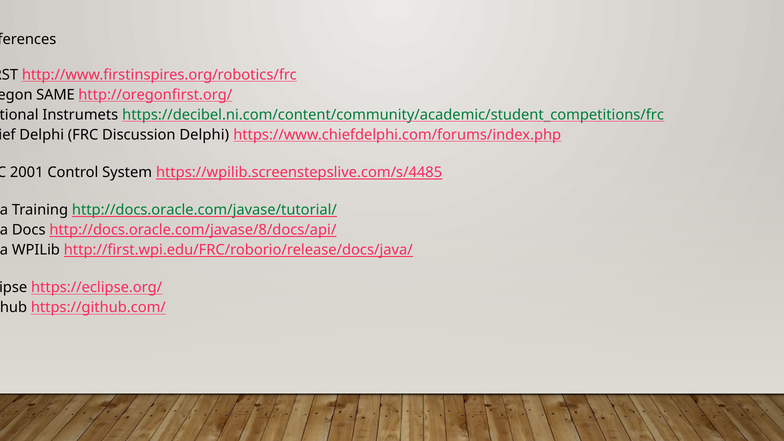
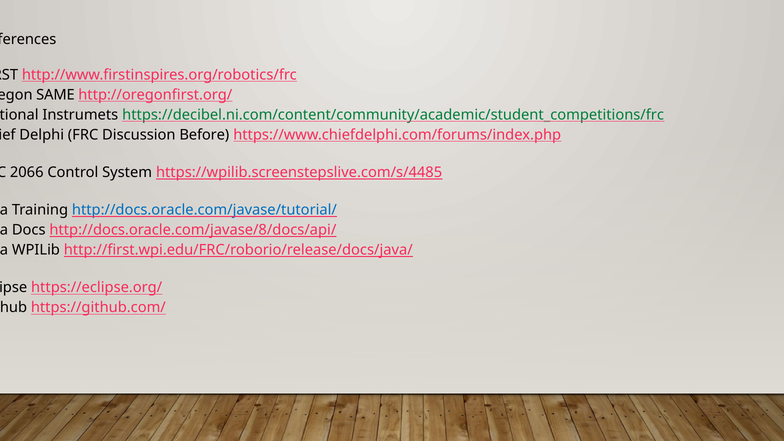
Discussion Delphi: Delphi -> Before
2001: 2001 -> 2066
http://docs.oracle.com/javase/tutorial/ colour: green -> blue
